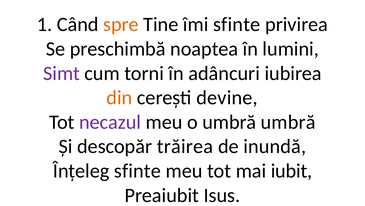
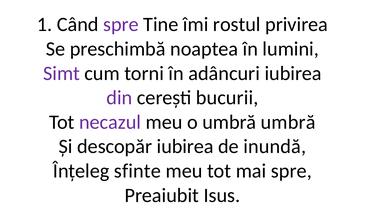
spre at (121, 24) colour: orange -> purple
îmi sfinte: sfinte -> rostul
din colour: orange -> purple
devine: devine -> bucurii
descopăr trăirea: trăirea -> iubirea
mai iubit: iubit -> spre
